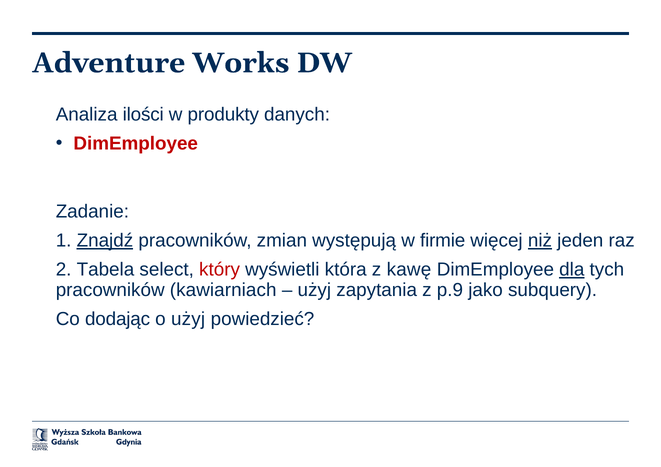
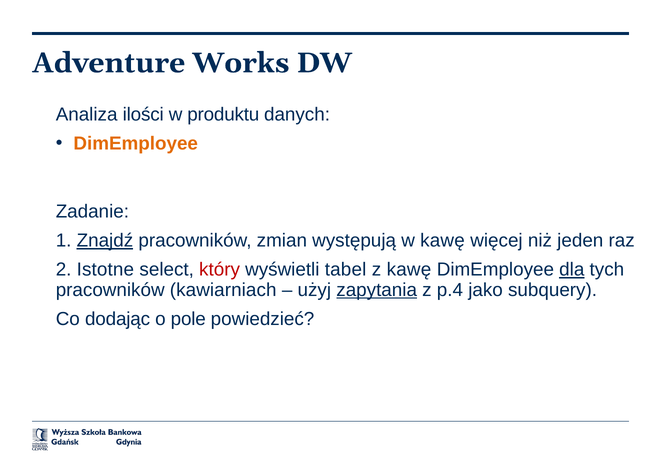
produkty: produkty -> produktu
DimEmployee at (136, 144) colour: red -> orange
w firmie: firmie -> kawę
niż underline: present -> none
Tabela: Tabela -> Istotne
która: która -> tabel
zapytania underline: none -> present
p.9: p.9 -> p.4
o użyj: użyj -> pole
